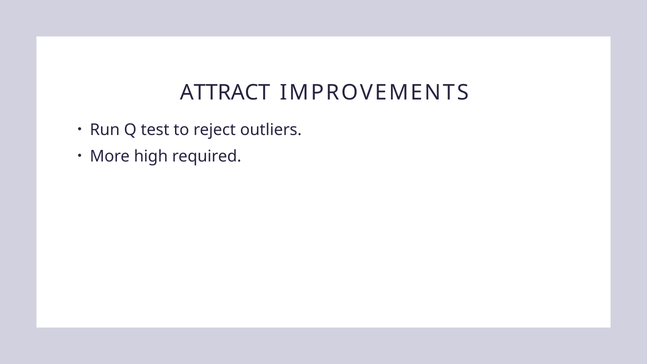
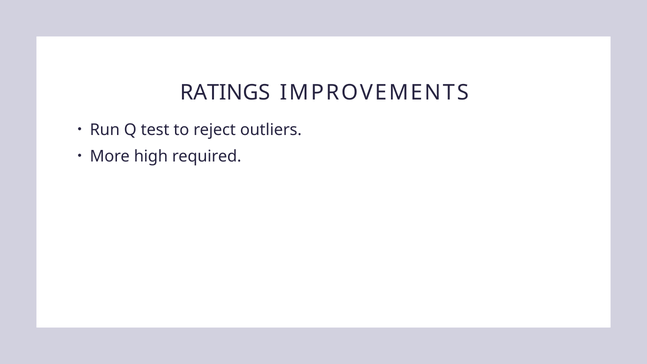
ATTRACT: ATTRACT -> RATINGS
